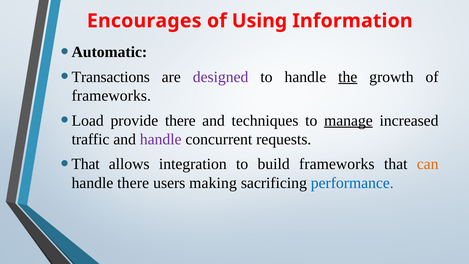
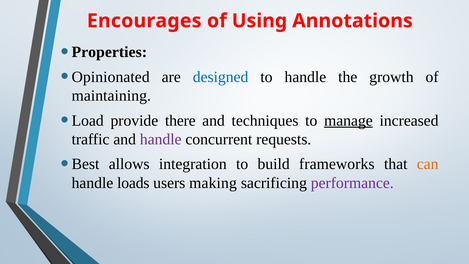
Information: Information -> Annotations
Automatic: Automatic -> Properties
Transactions: Transactions -> Opinionated
designed colour: purple -> blue
the underline: present -> none
frameworks at (111, 96): frameworks -> maintaining
That at (86, 164): That -> Best
handle there: there -> loads
performance colour: blue -> purple
